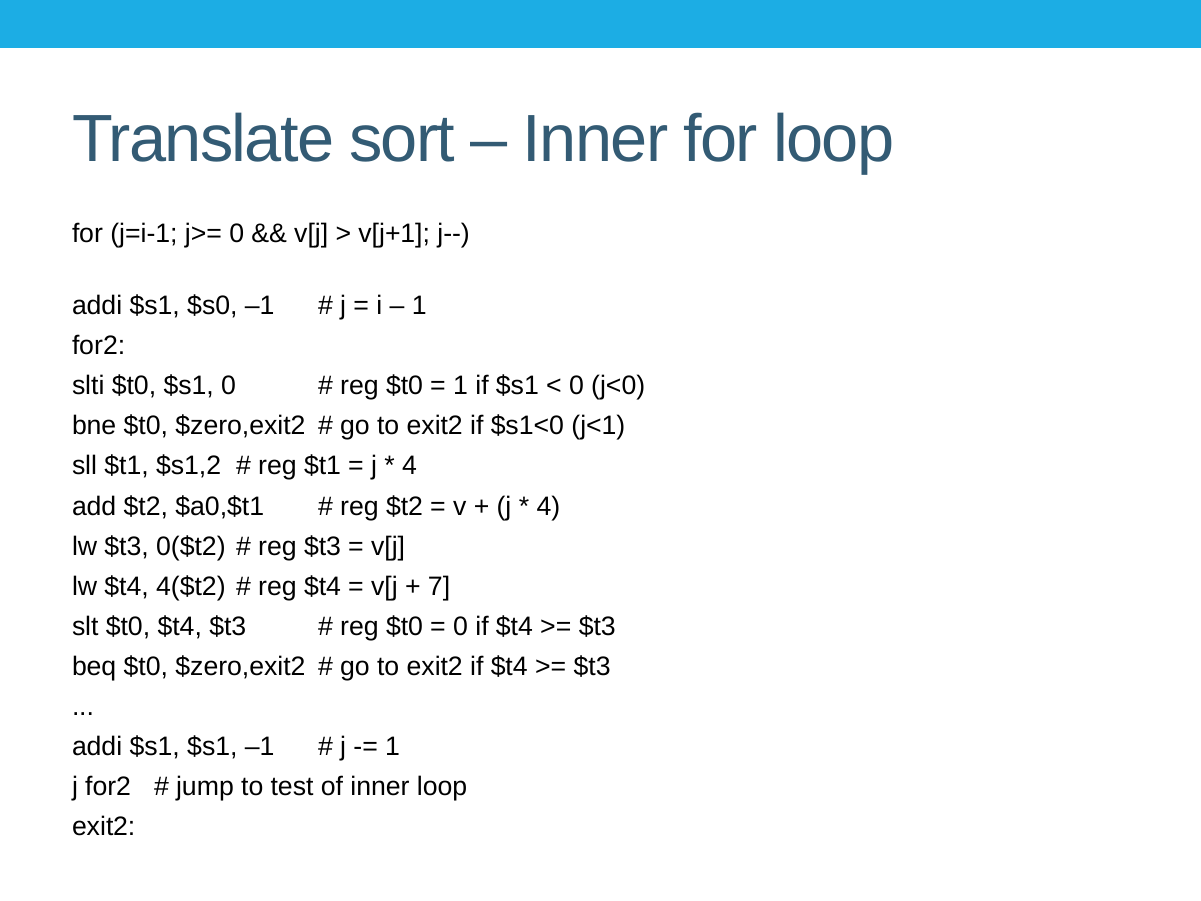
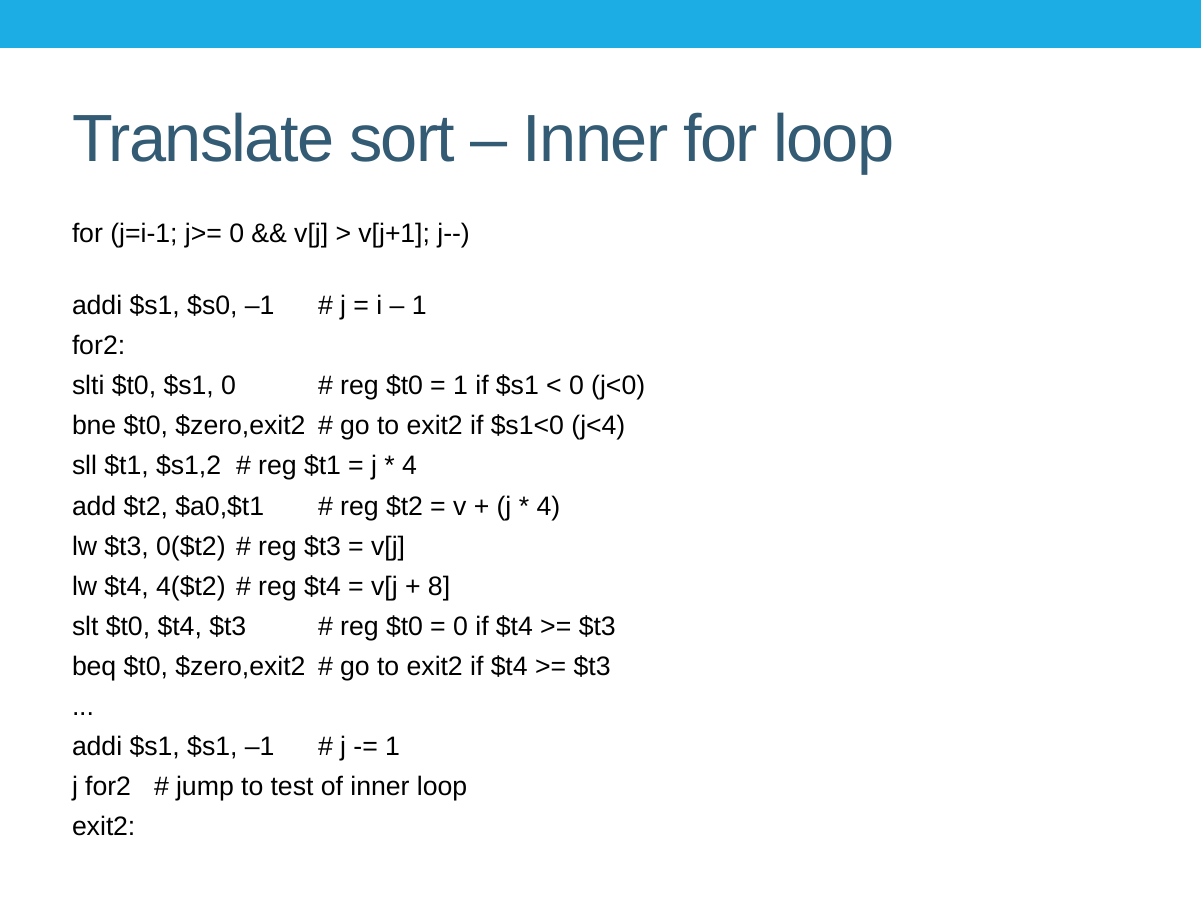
j<1: j<1 -> j<4
7: 7 -> 8
